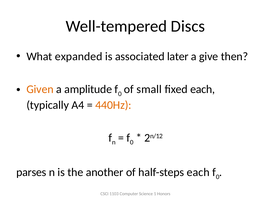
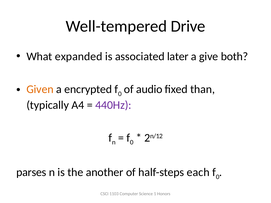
Discs: Discs -> Drive
then: then -> both
amplitude: amplitude -> encrypted
small: small -> audio
fixed each: each -> than
440Hz colour: orange -> purple
